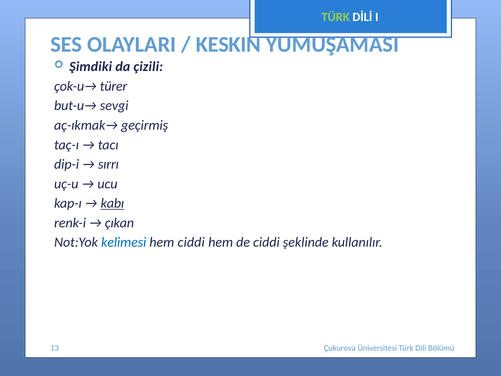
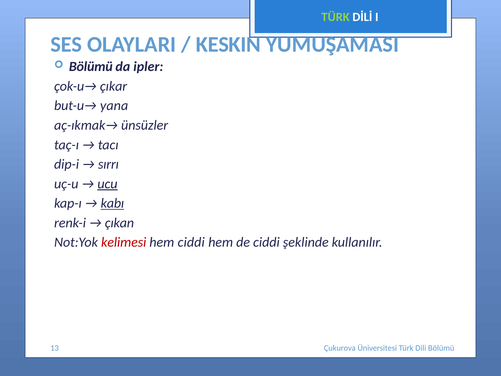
Şimdiki at (91, 67): Şimdiki -> Bölümü
çizili: çizili -> ipler
türer: türer -> çıkar
sevgi: sevgi -> yana
geçirmiş: geçirmiş -> ünsüzler
ucu underline: none -> present
kelimesi colour: blue -> red
